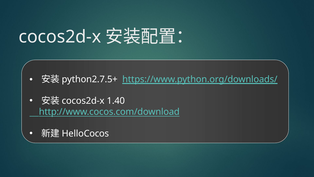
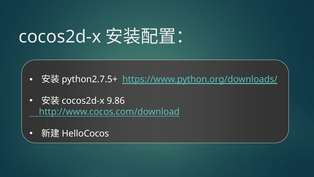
1.40: 1.40 -> 9.86
